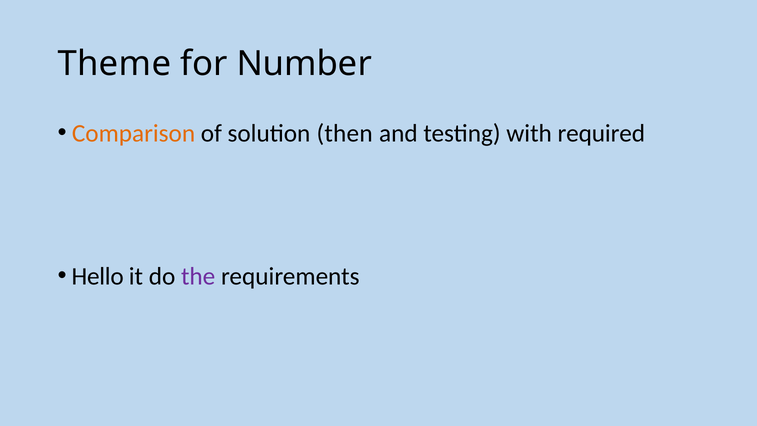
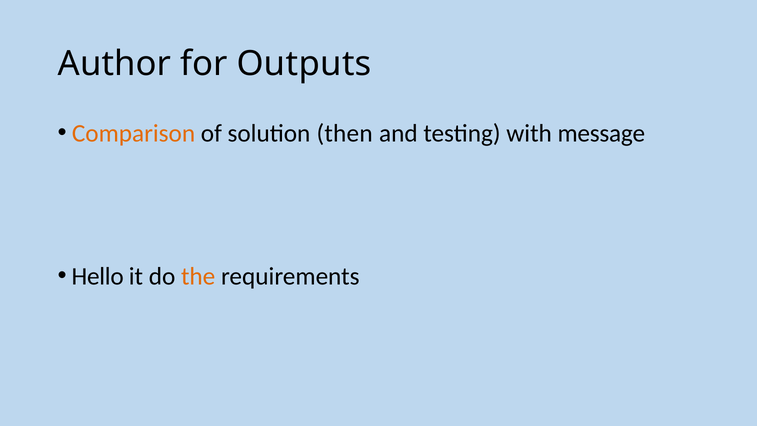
Theme: Theme -> Author
Number: Number -> Outputs
required: required -> message
the colour: purple -> orange
